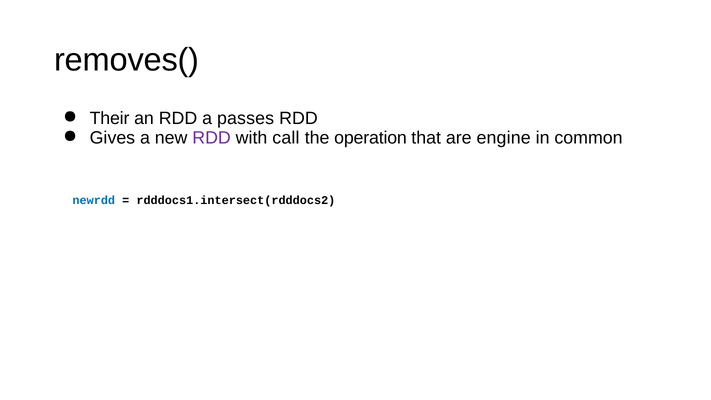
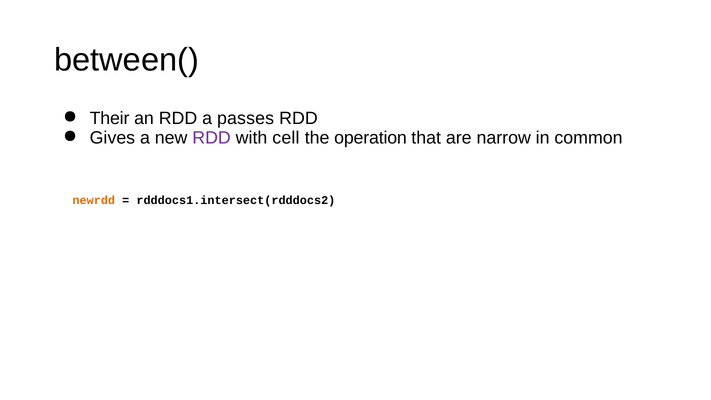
removes(: removes( -> between(
call: call -> cell
engine: engine -> narrow
newrdd colour: blue -> orange
